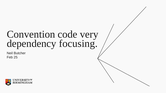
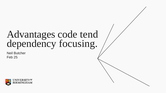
Convention: Convention -> Advantages
very: very -> tend
